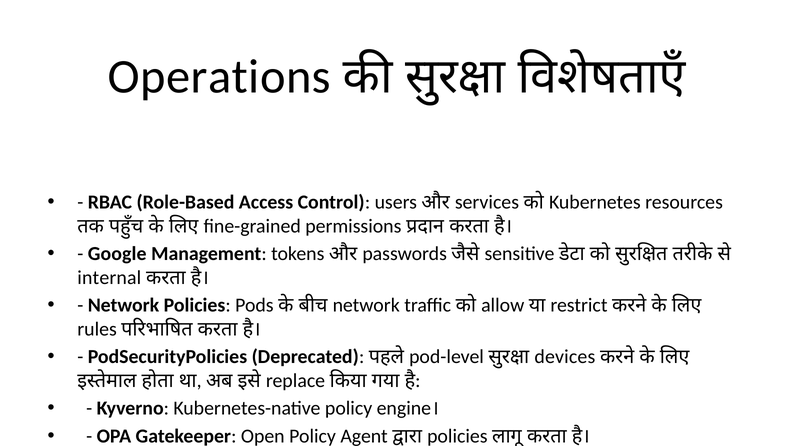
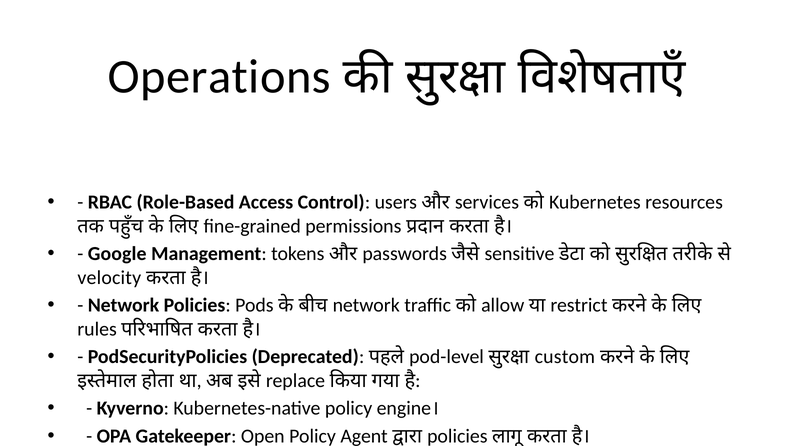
internal: internal -> velocity
devices: devices -> custom
